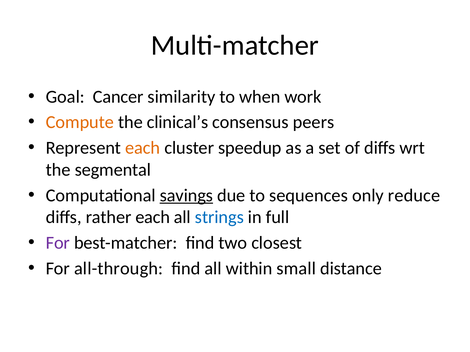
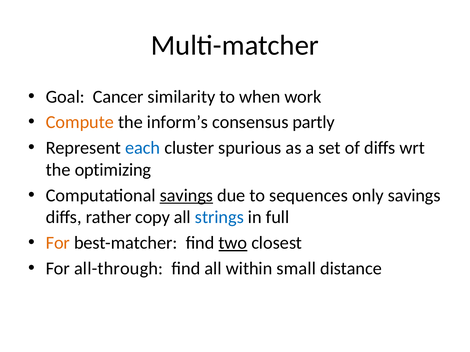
clinical’s: clinical’s -> inform’s
peers: peers -> partly
each at (143, 148) colour: orange -> blue
speedup: speedup -> spurious
segmental: segmental -> optimizing
only reduce: reduce -> savings
rather each: each -> copy
For at (58, 243) colour: purple -> orange
two underline: none -> present
